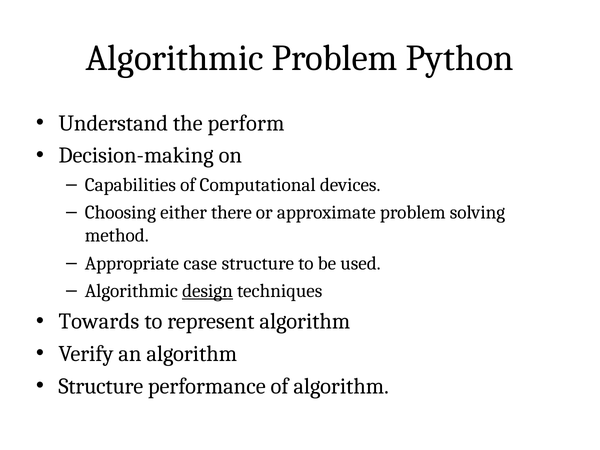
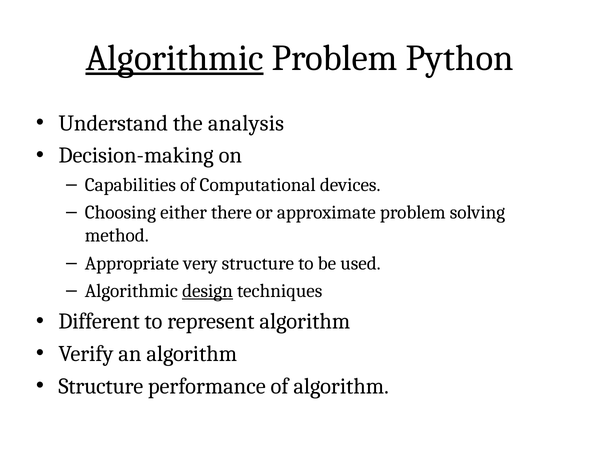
Algorithmic at (175, 58) underline: none -> present
perform: perform -> analysis
case: case -> very
Towards: Towards -> Different
